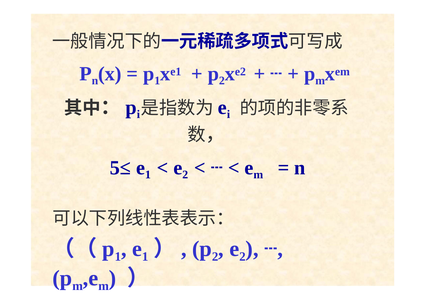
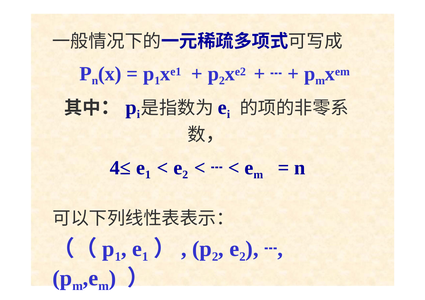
5≤: 5≤ -> 4≤
